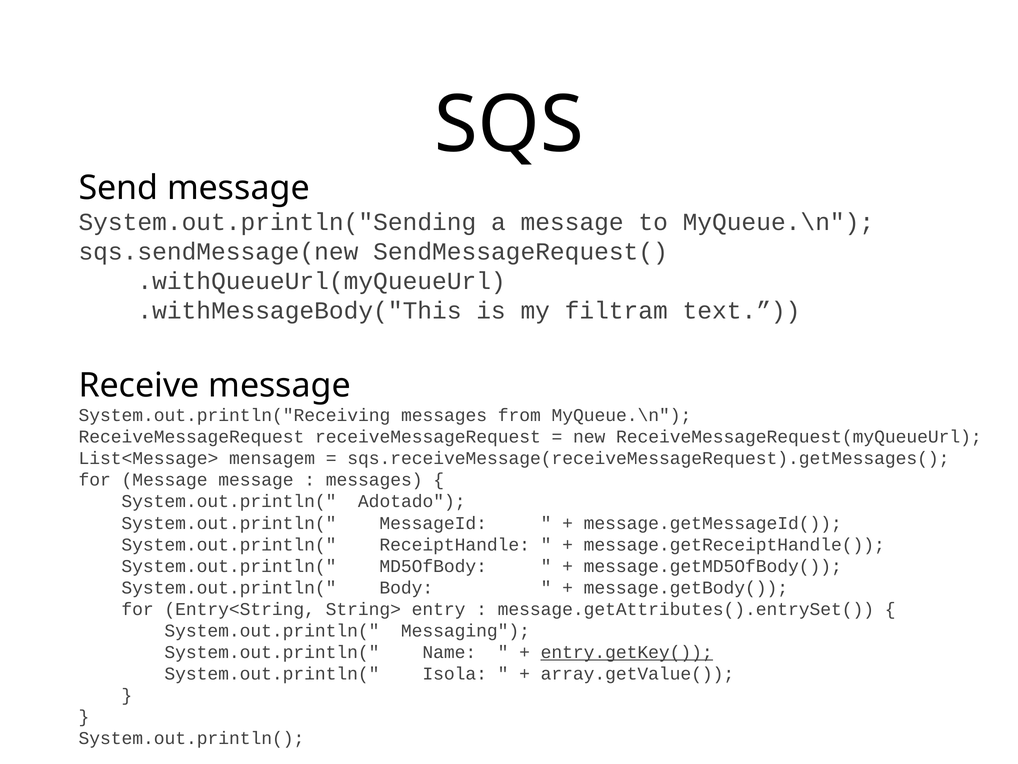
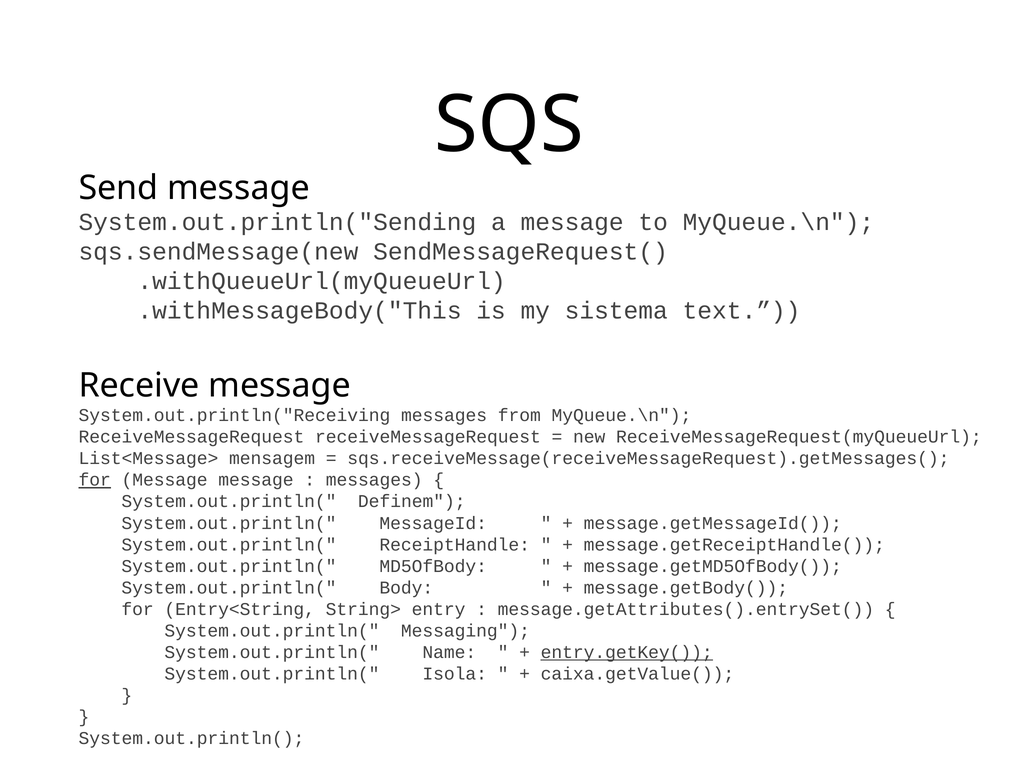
filtram: filtram -> sistema
for at (95, 480) underline: none -> present
Adotado: Adotado -> Definem
array.getValue(: array.getValue( -> caixa.getValue(
